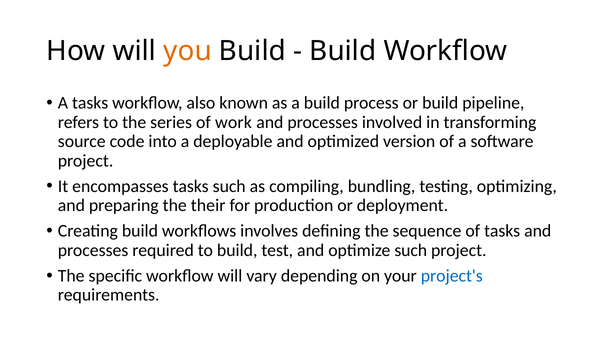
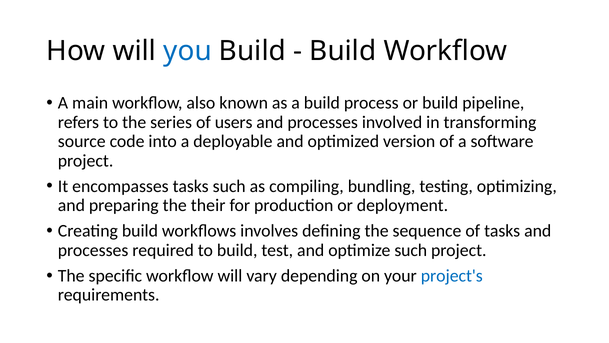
you colour: orange -> blue
A tasks: tasks -> main
work: work -> users
